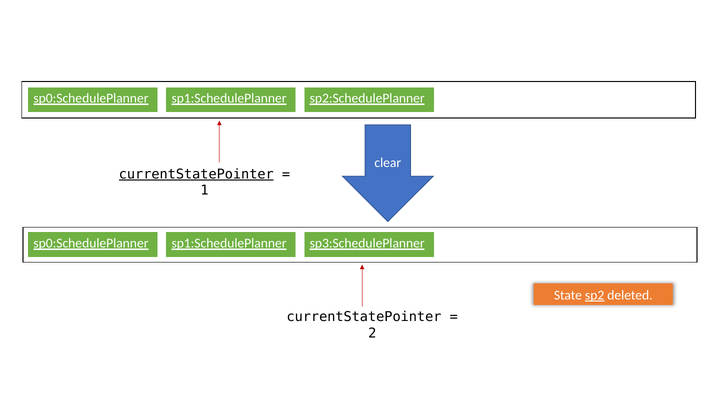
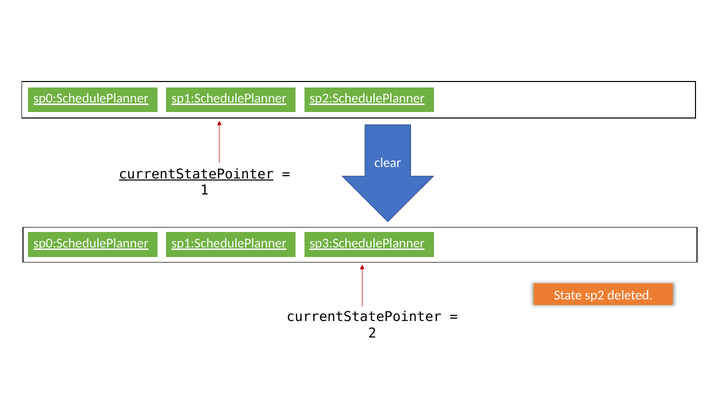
sp2 underline: present -> none
